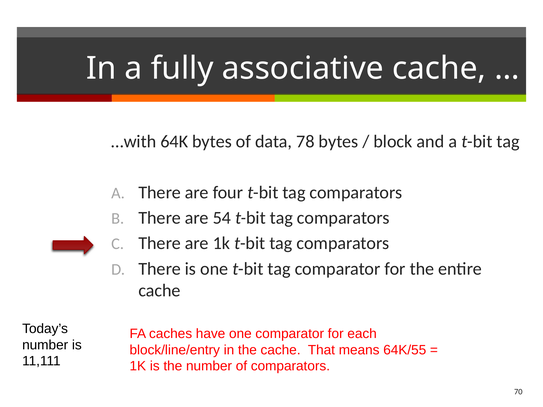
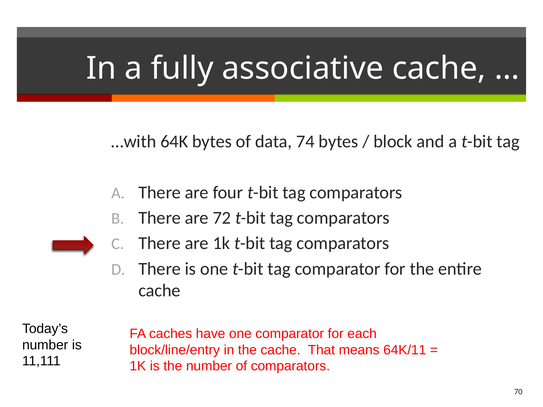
78: 78 -> 74
54: 54 -> 72
64K/55: 64K/55 -> 64K/11
